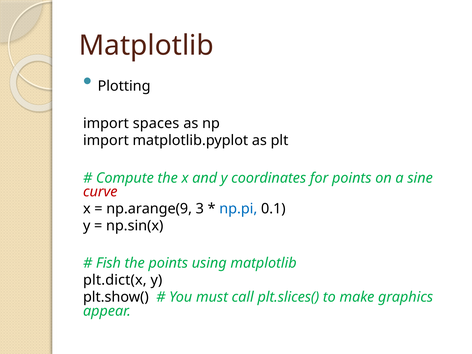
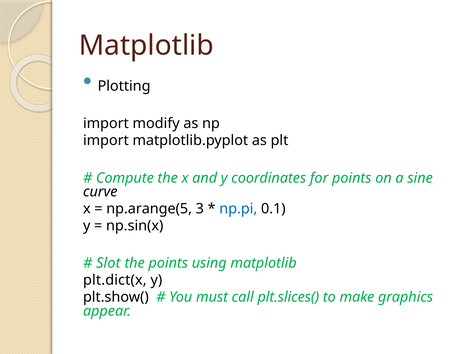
spaces: spaces -> modify
curve colour: red -> black
np.arange(9: np.arange(9 -> np.arange(5
Fish: Fish -> Slot
